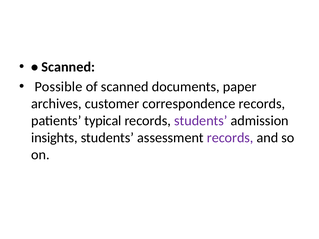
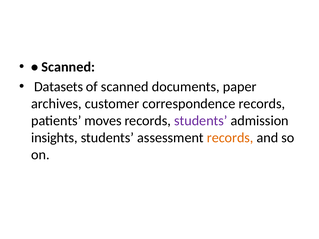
Possible: Possible -> Datasets
typical: typical -> moves
records at (230, 138) colour: purple -> orange
